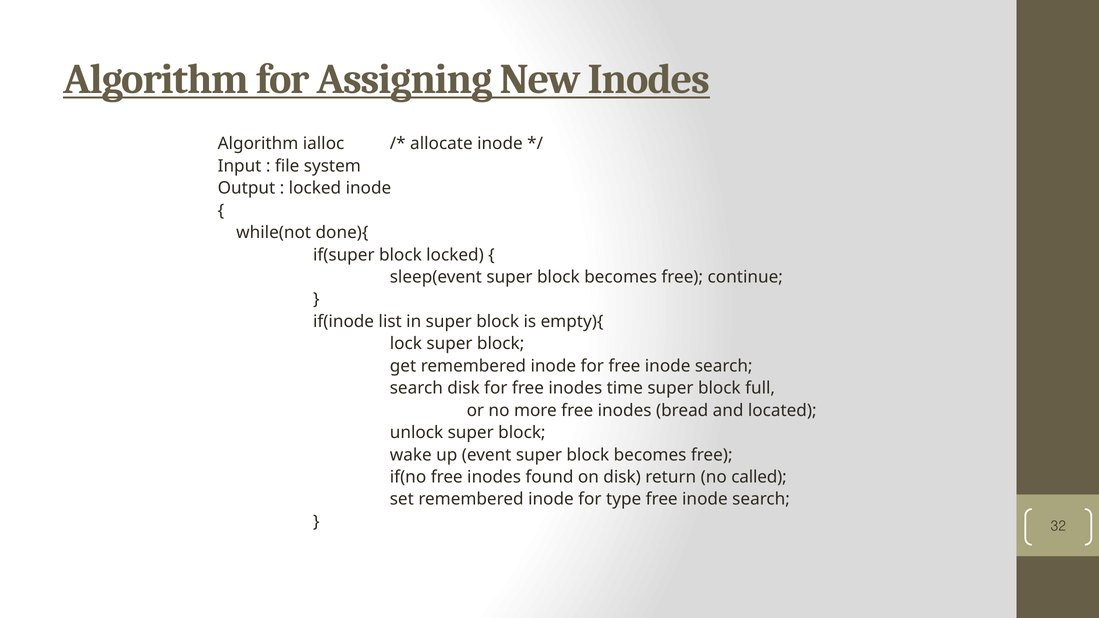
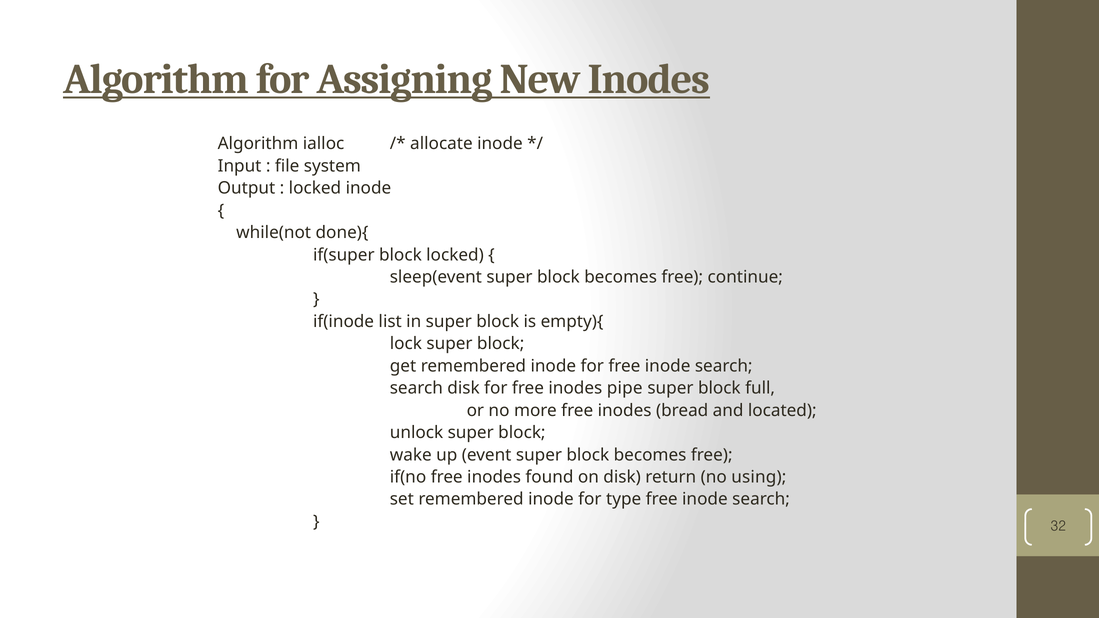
time: time -> pipe
called: called -> using
